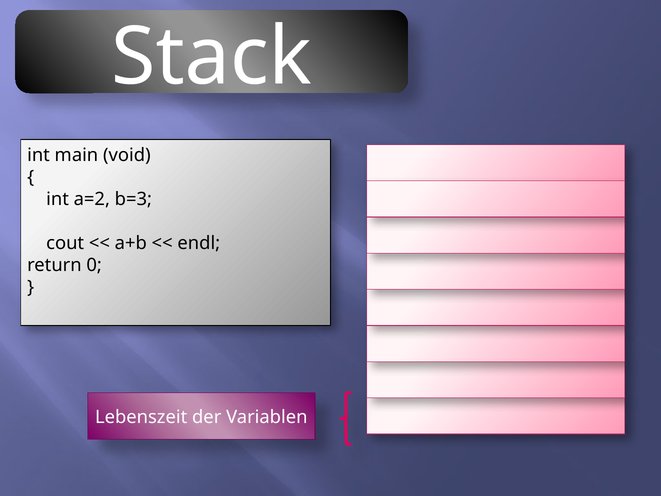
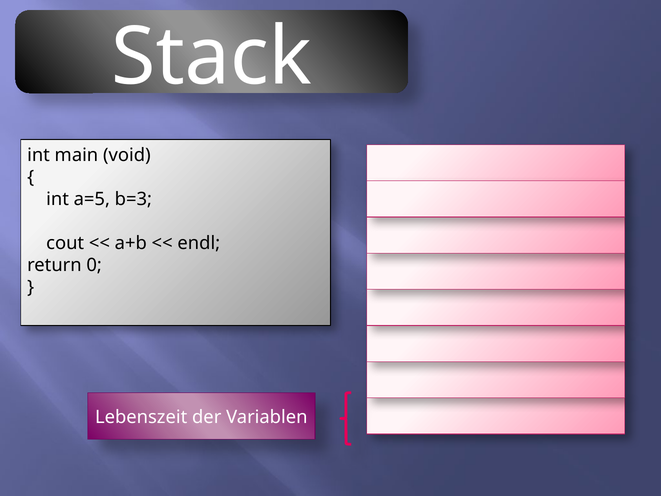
a=2: a=2 -> a=5
